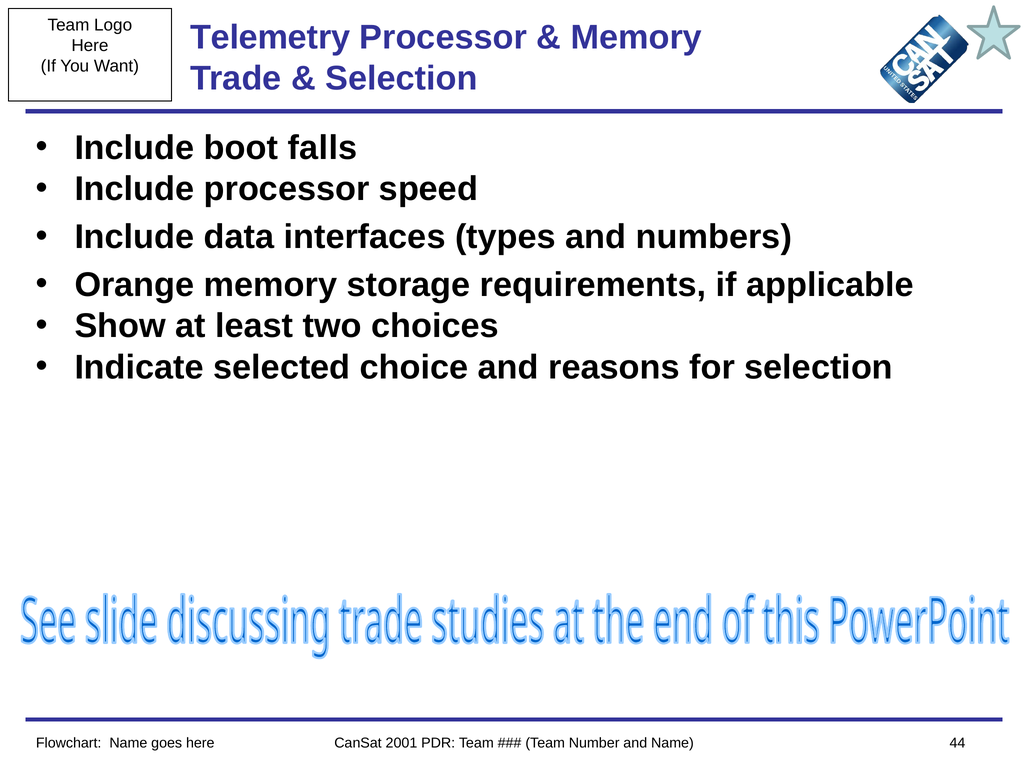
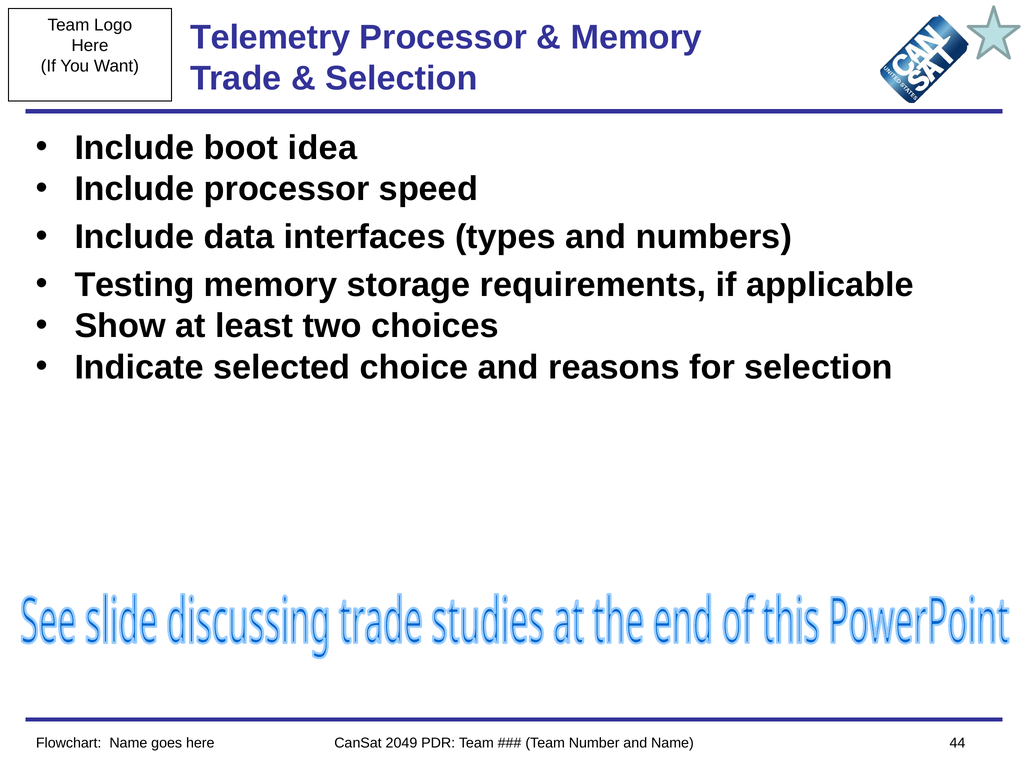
falls: falls -> idea
Orange: Orange -> Testing
2001: 2001 -> 2049
